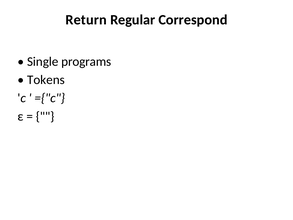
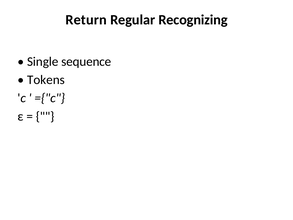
Correspond: Correspond -> Recognizing
programs: programs -> sequence
